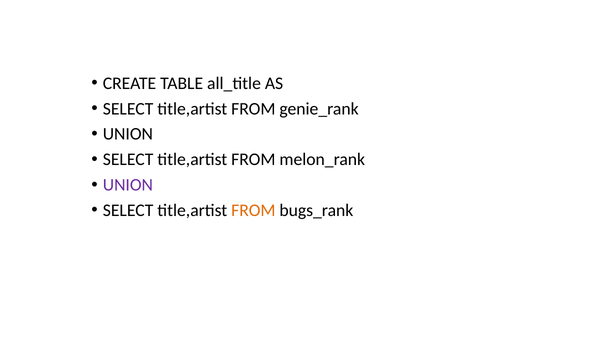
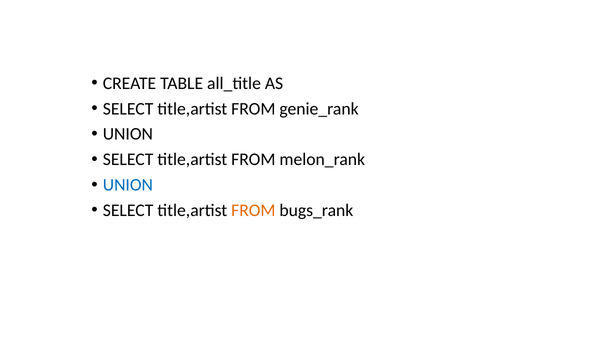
UNION at (128, 185) colour: purple -> blue
